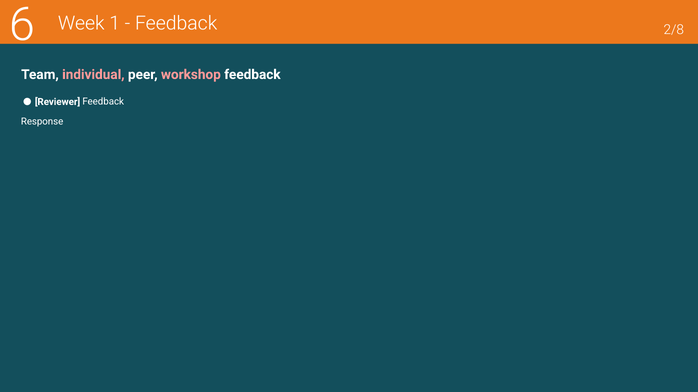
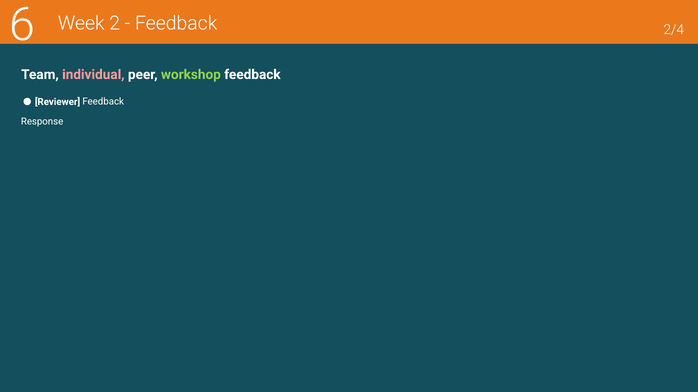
1: 1 -> 2
2/8: 2/8 -> 2/4
workshop colour: pink -> light green
